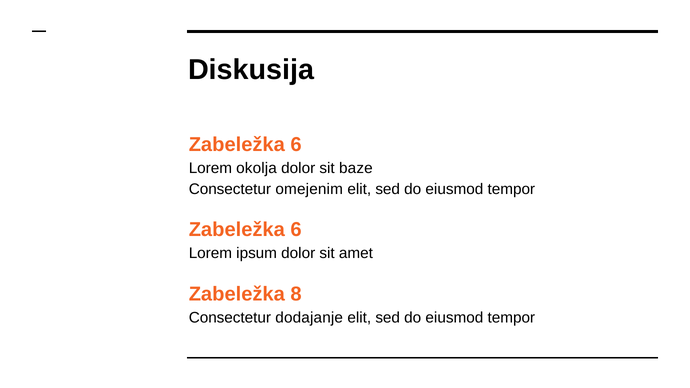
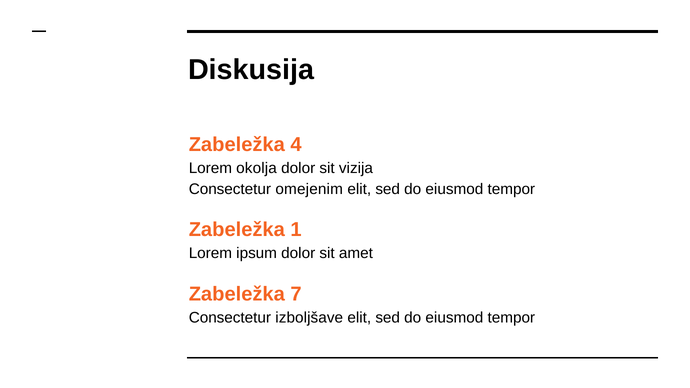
6 at (296, 144): 6 -> 4
baze: baze -> vizija
6 at (296, 230): 6 -> 1
8: 8 -> 7
dodajanje: dodajanje -> izboljšave
